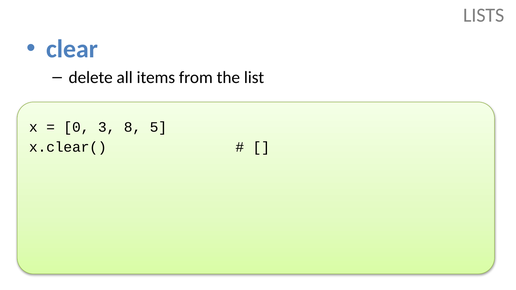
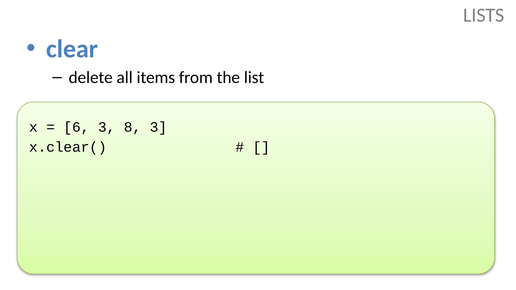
0: 0 -> 6
8 5: 5 -> 3
